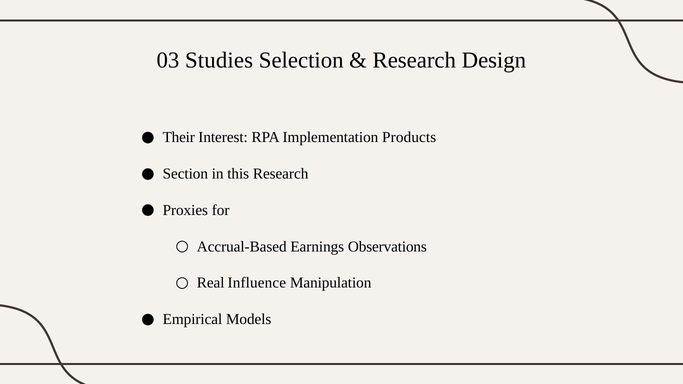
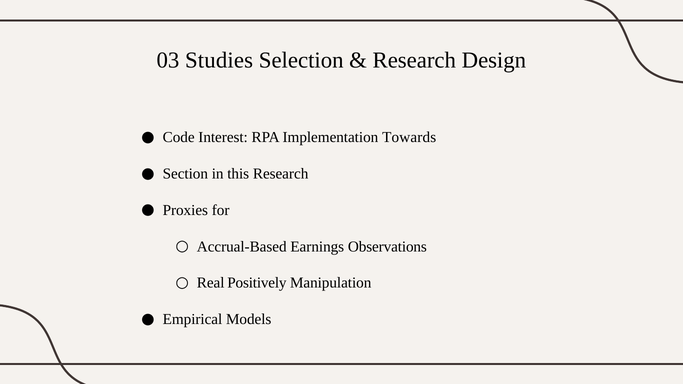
Their: Their -> Code
Products: Products -> Towards
Influence: Influence -> Positively
